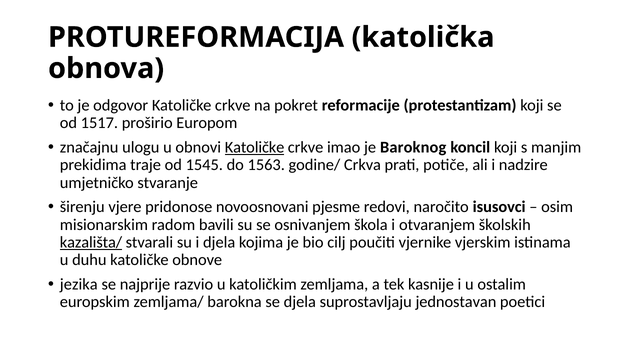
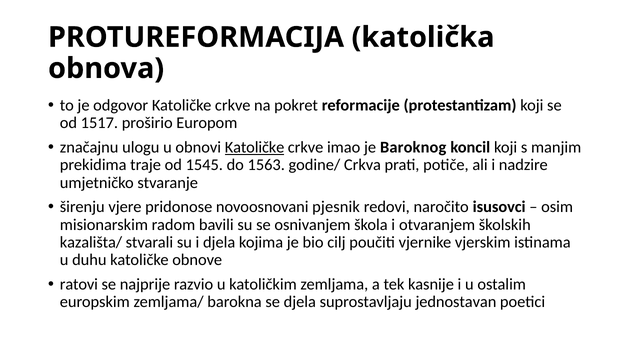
pjesme: pjesme -> pjesnik
kazališta/ underline: present -> none
jezika: jezika -> ratovi
